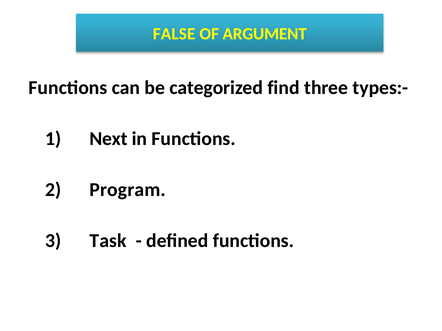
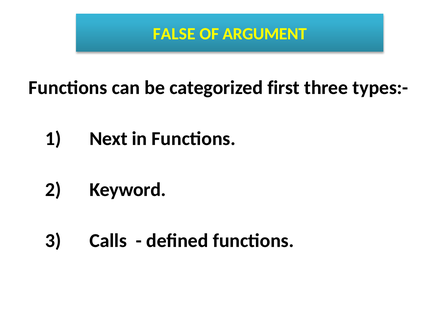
find: find -> first
Program: Program -> Keyword
Task: Task -> Calls
